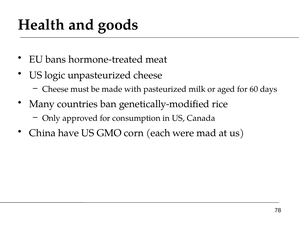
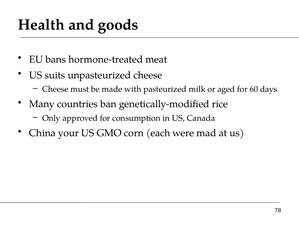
logic: logic -> suits
have: have -> your
